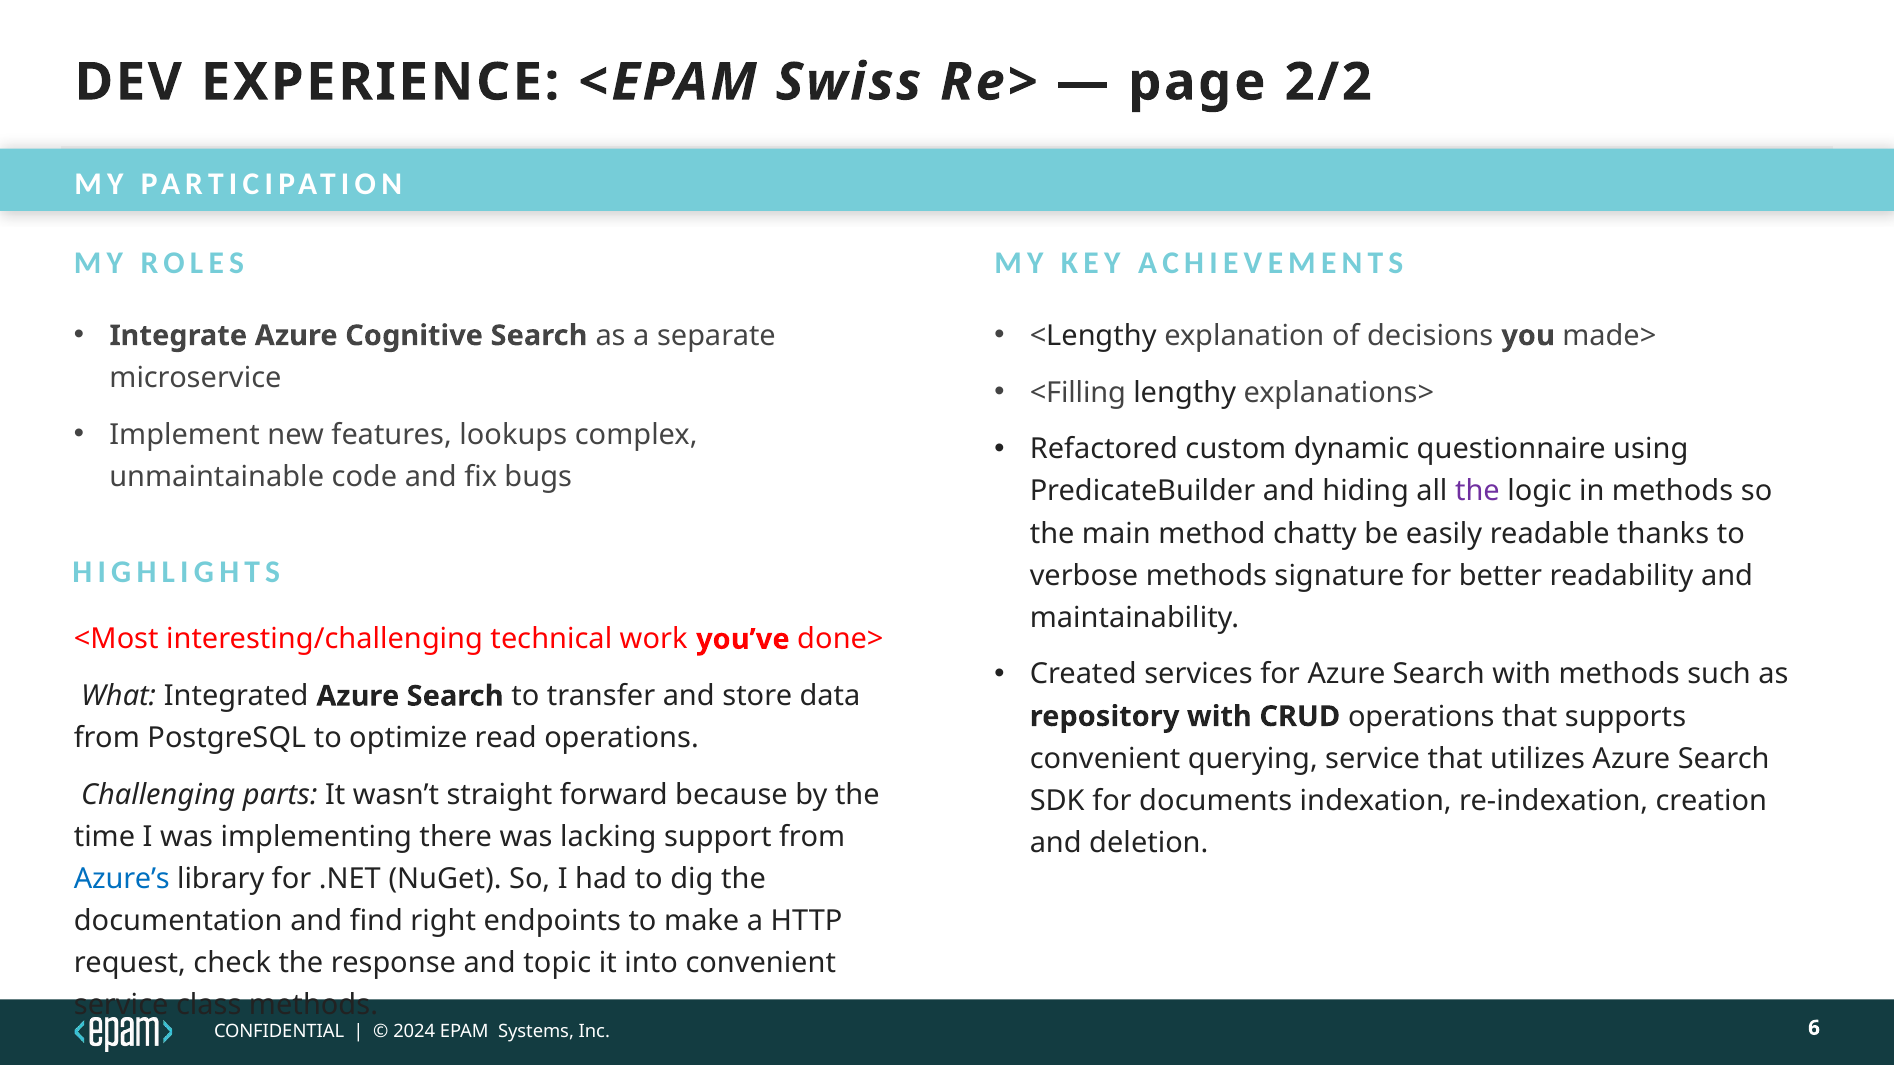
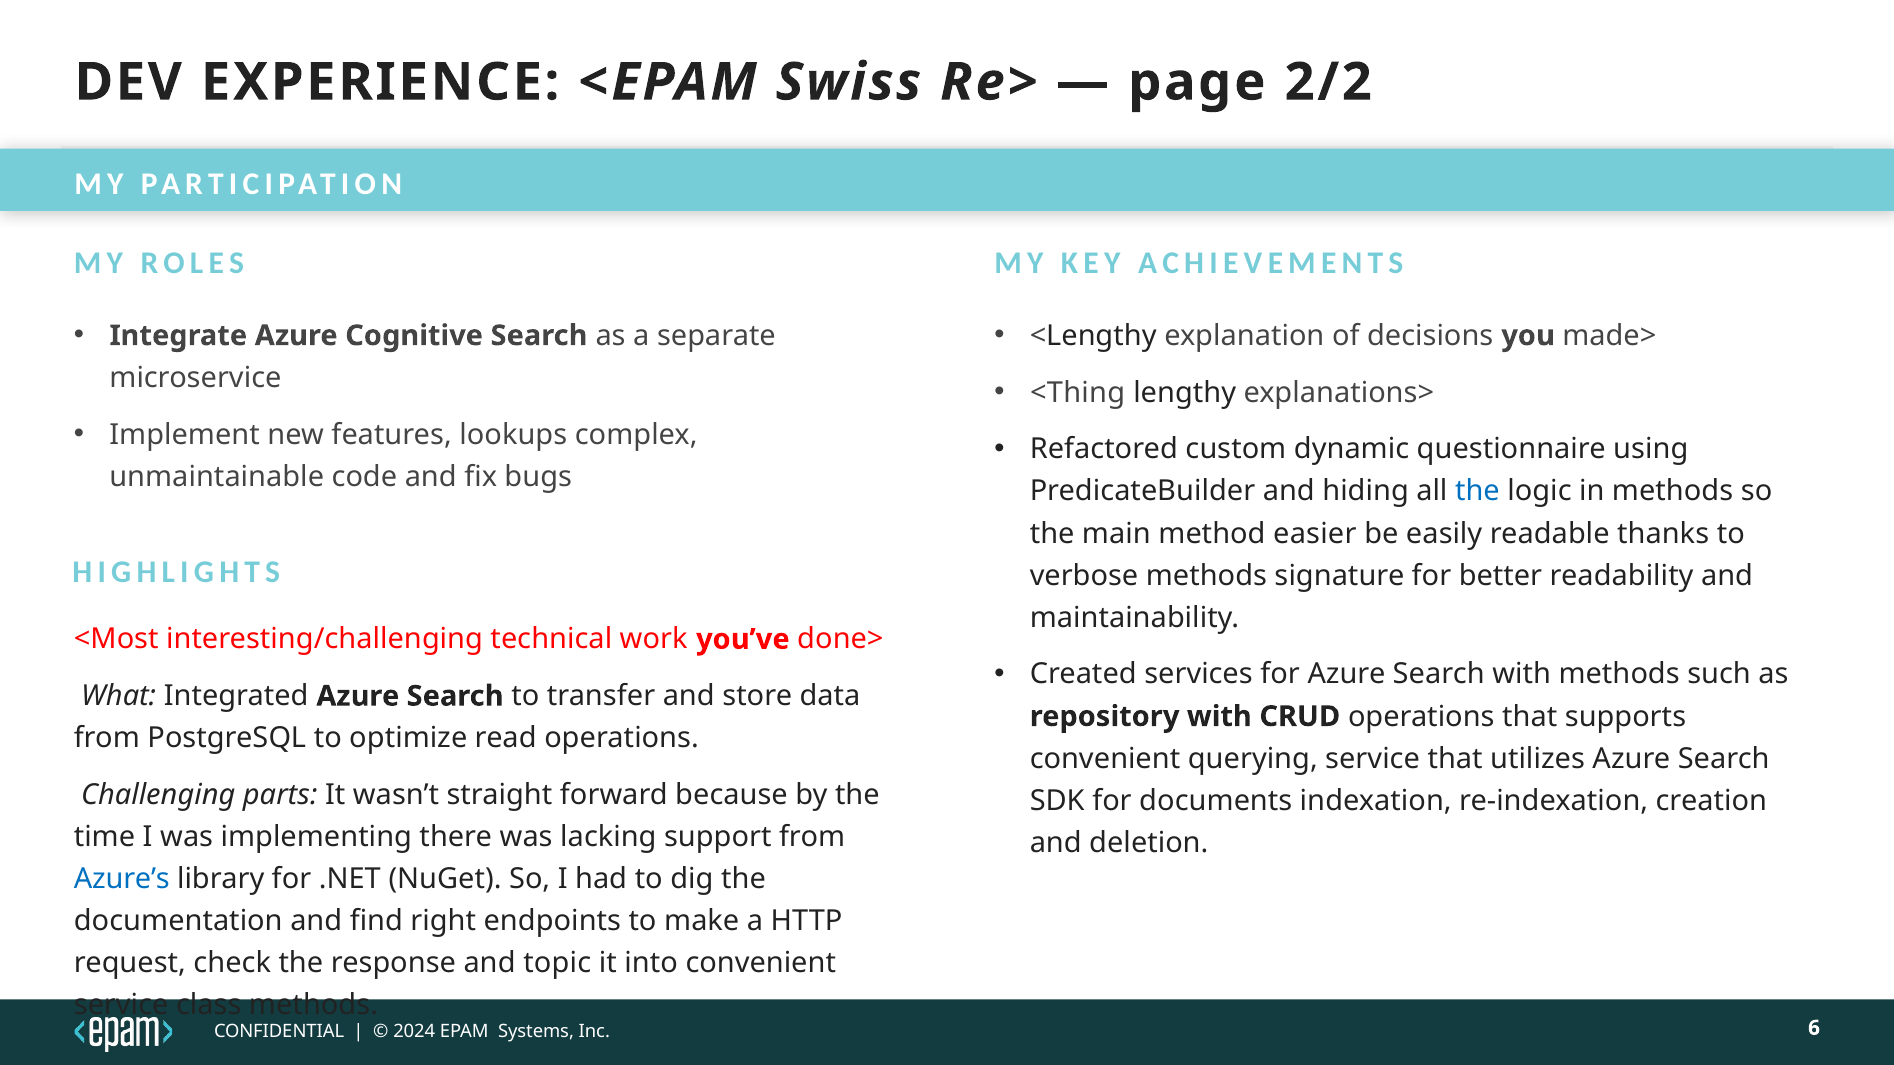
<Filling: <Filling -> <Thing
the at (1477, 492) colour: purple -> blue
chatty: chatty -> easier
